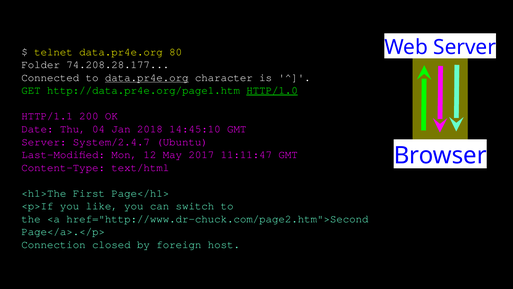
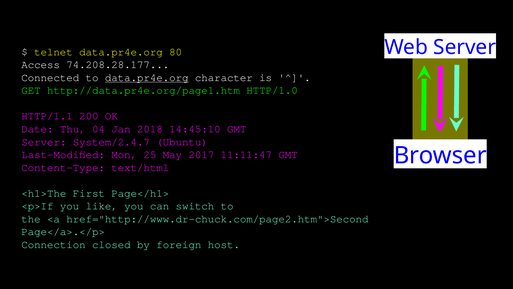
Folder: Folder -> Access
HTTP/1.0 underline: present -> none
12: 12 -> 25
